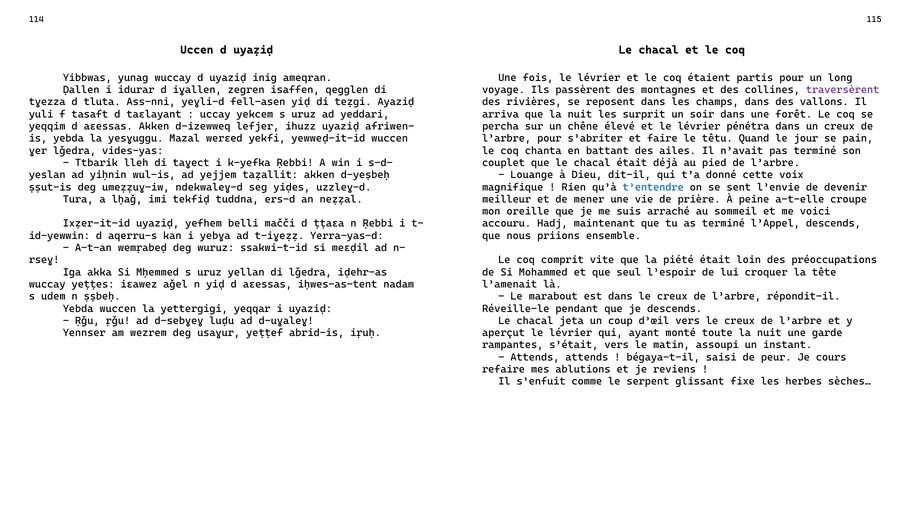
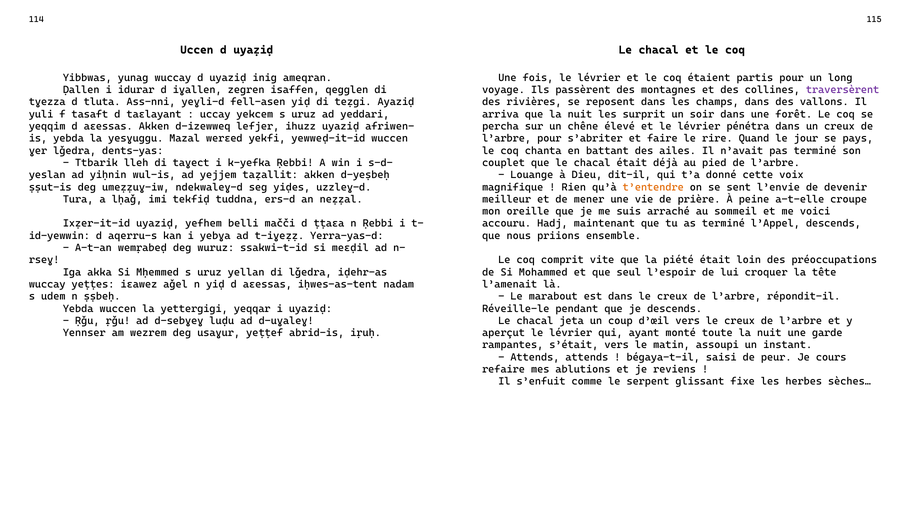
têtu: têtu -> rire
pain: pain -> pays
vides-yas: vides-yas -> dents-yas
t’entendre colour: blue -> orange
